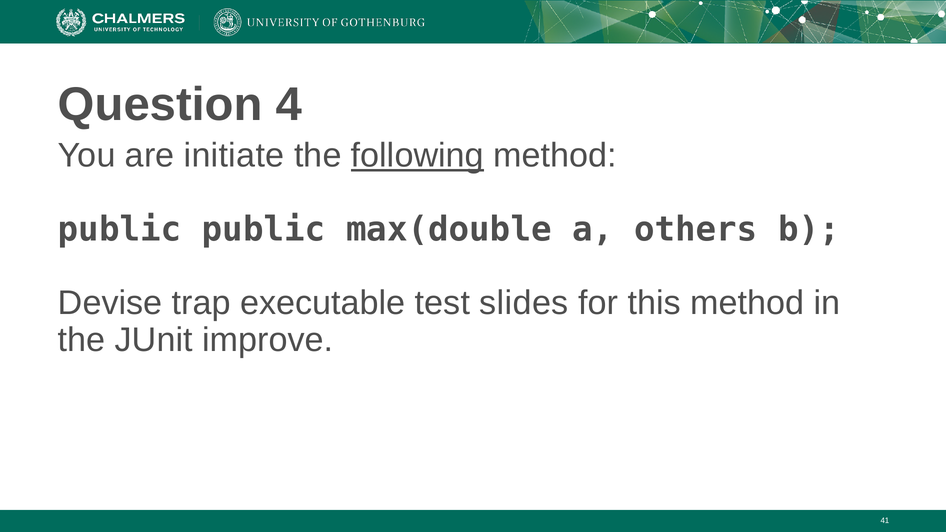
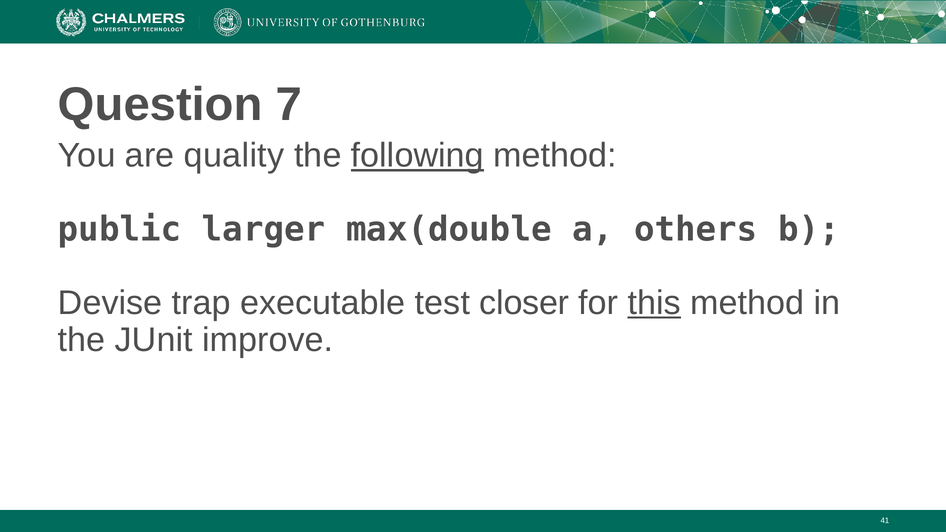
4: 4 -> 7
initiate: initiate -> quality
public public: public -> larger
slides: slides -> closer
this underline: none -> present
